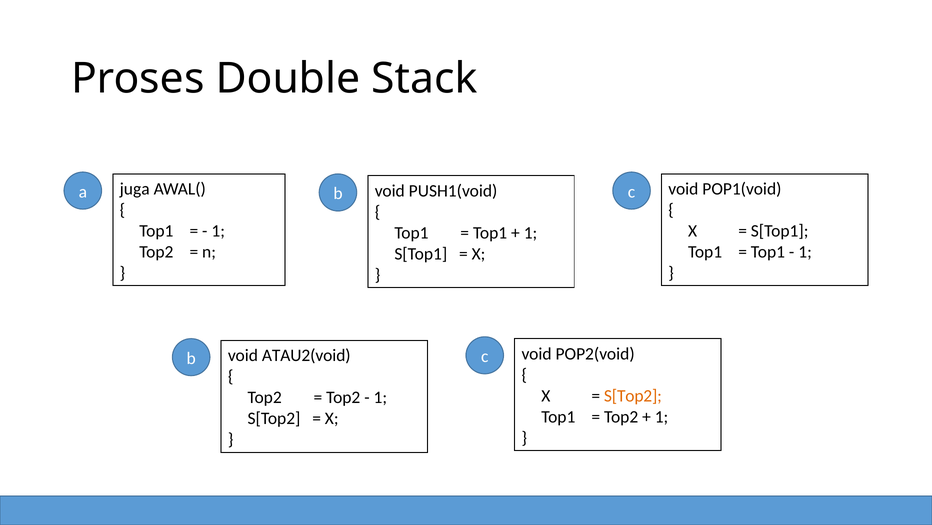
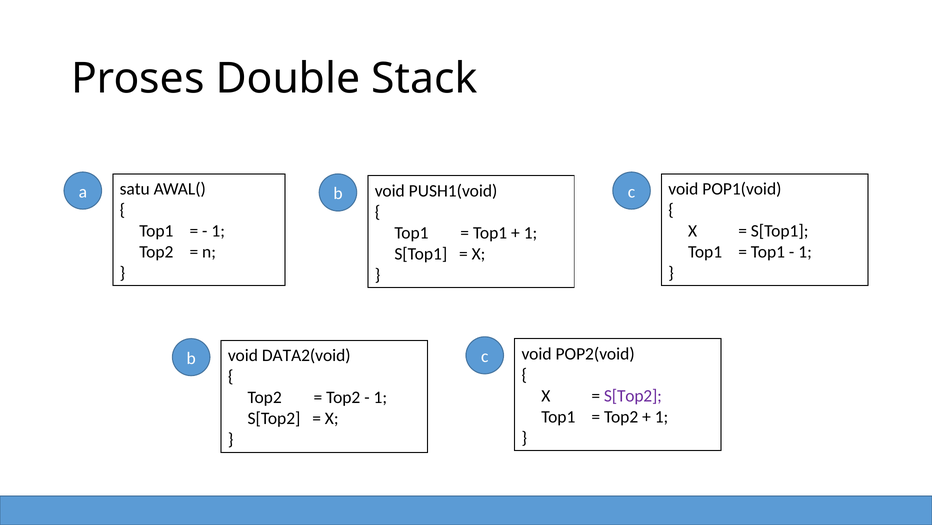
juga: juga -> satu
ATAU2(void: ATAU2(void -> DATA2(void
S[Top2 at (633, 395) colour: orange -> purple
